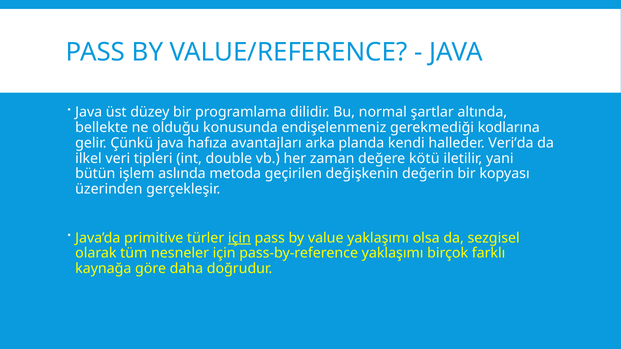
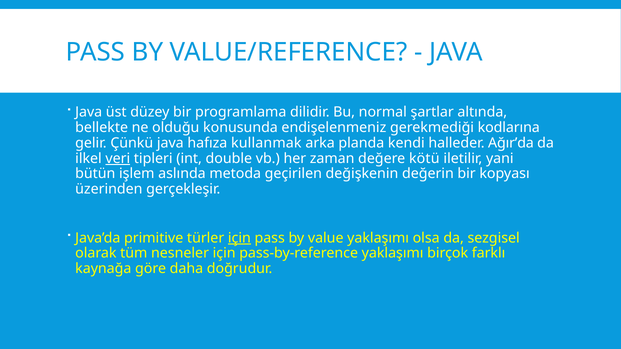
avantajları: avantajları -> kullanmak
Veri’da: Veri’da -> Ağır’da
veri underline: none -> present
